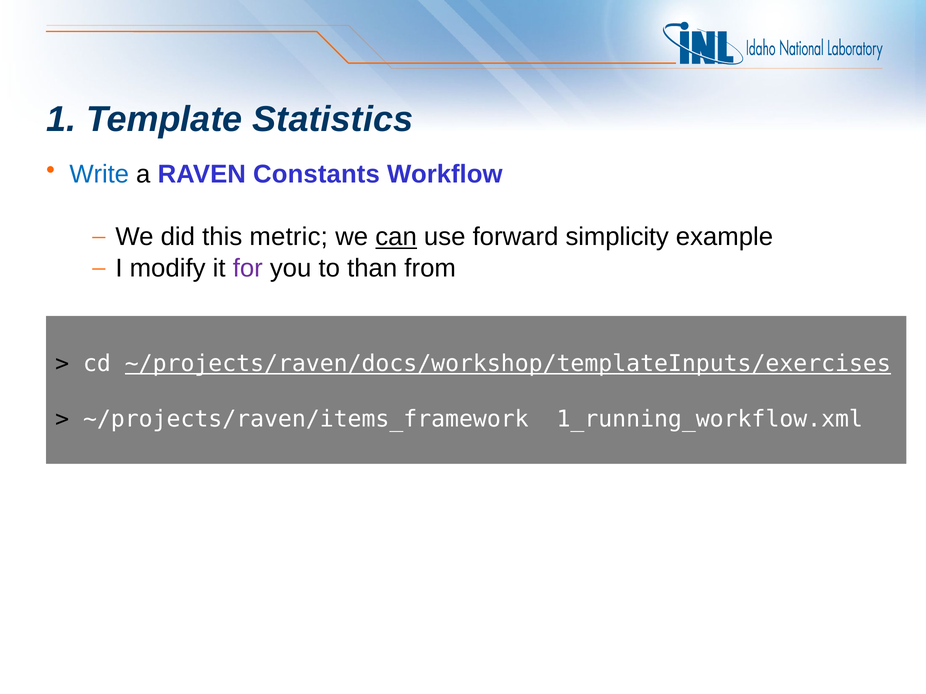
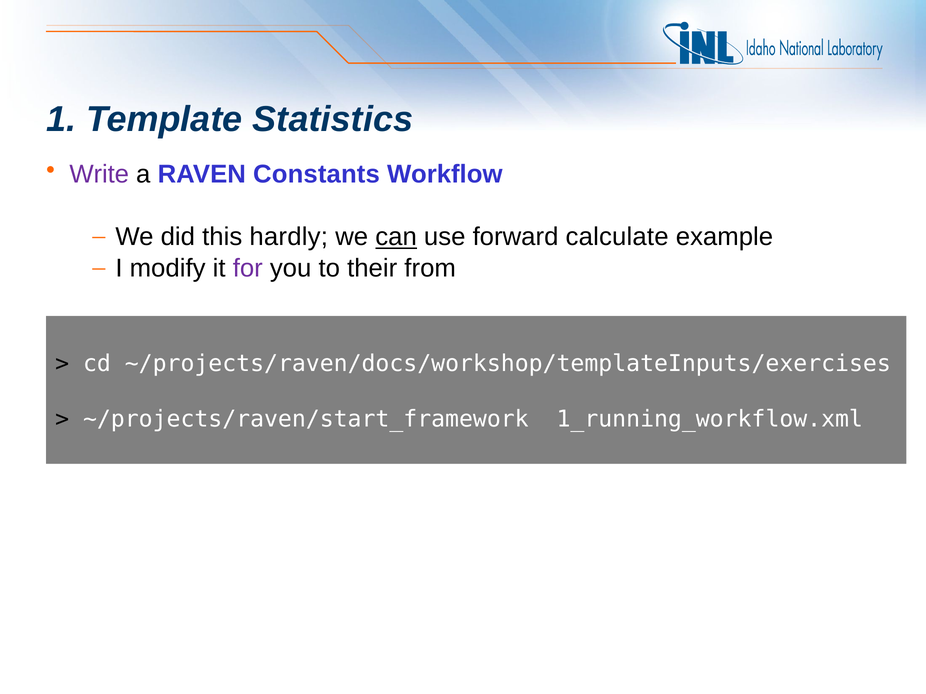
Write colour: blue -> purple
metric: metric -> hardly
simplicity: simplicity -> calculate
than: than -> their
~/projects/raven/docs/workshop/templateInputs/exercises underline: present -> none
~/projects/raven/items_framework: ~/projects/raven/items_framework -> ~/projects/raven/start_framework
